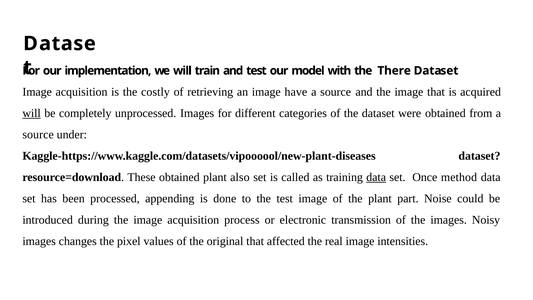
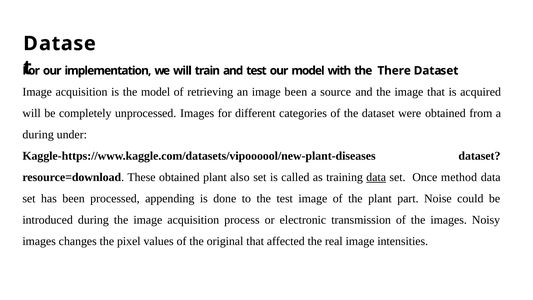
the costly: costly -> model
image have: have -> been
will at (32, 113) underline: present -> none
source at (38, 135): source -> during
